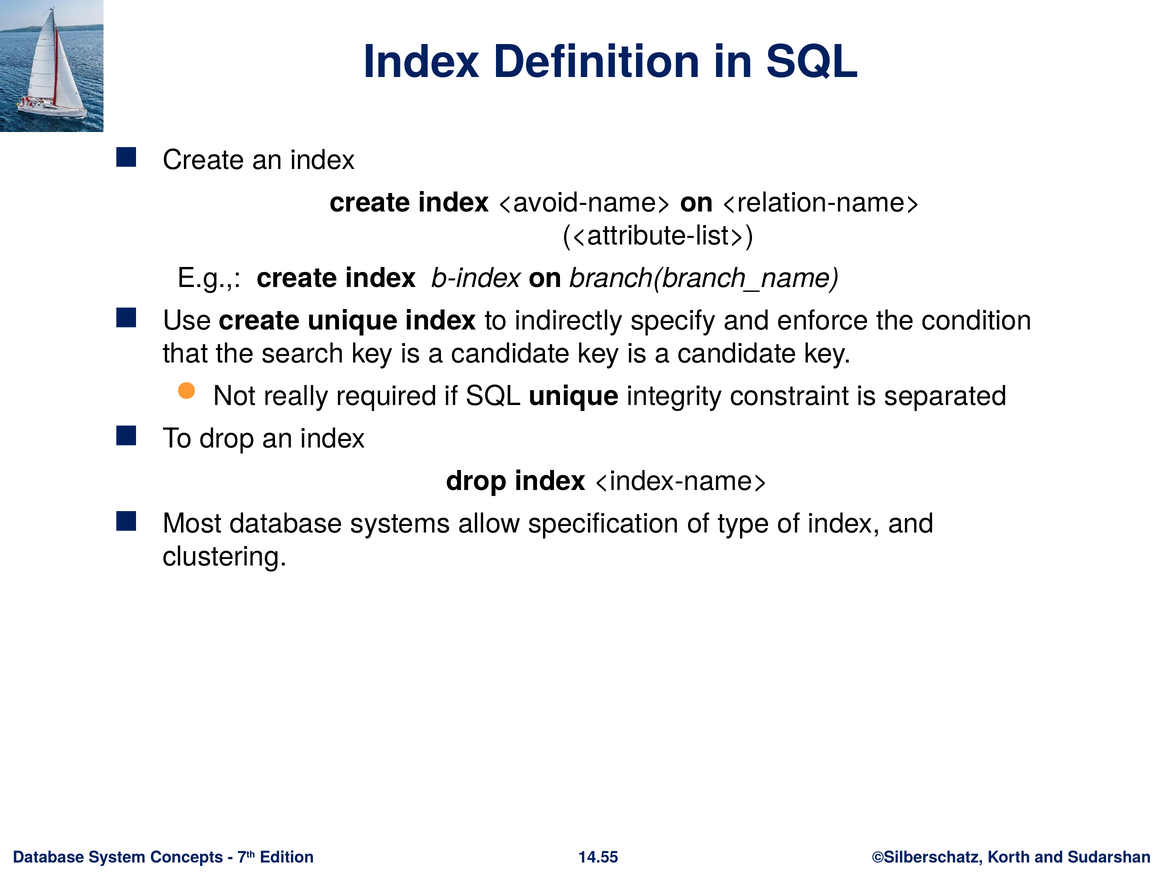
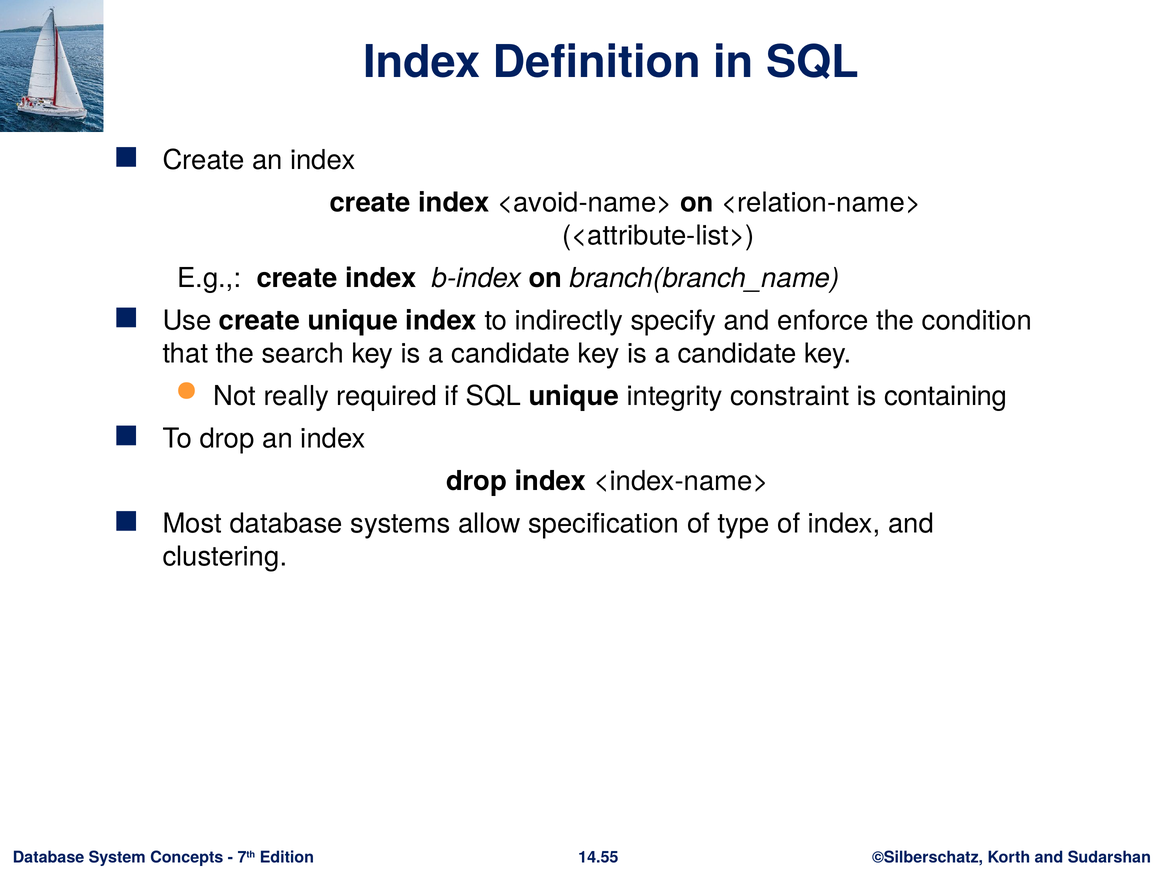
separated: separated -> containing
